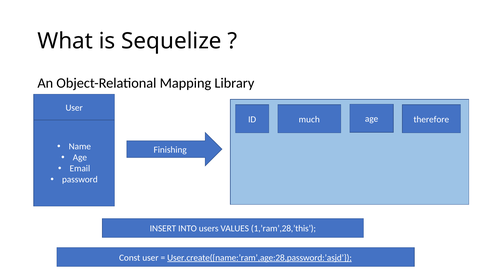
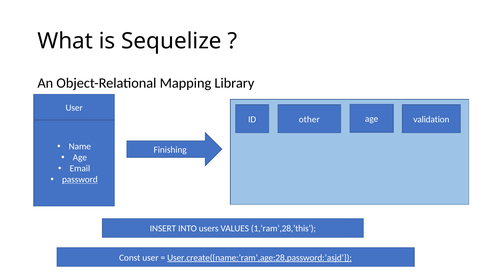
much: much -> other
therefore: therefore -> validation
password underline: none -> present
